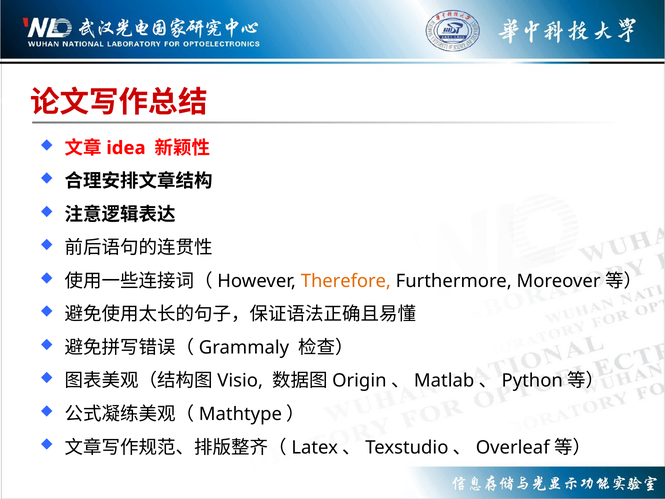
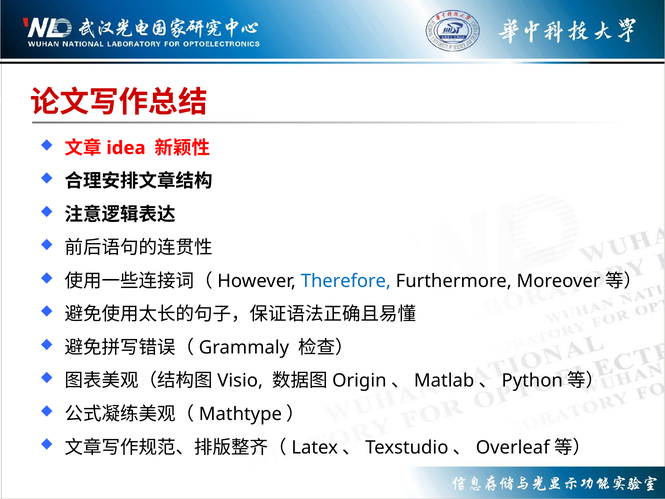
Therefore colour: orange -> blue
